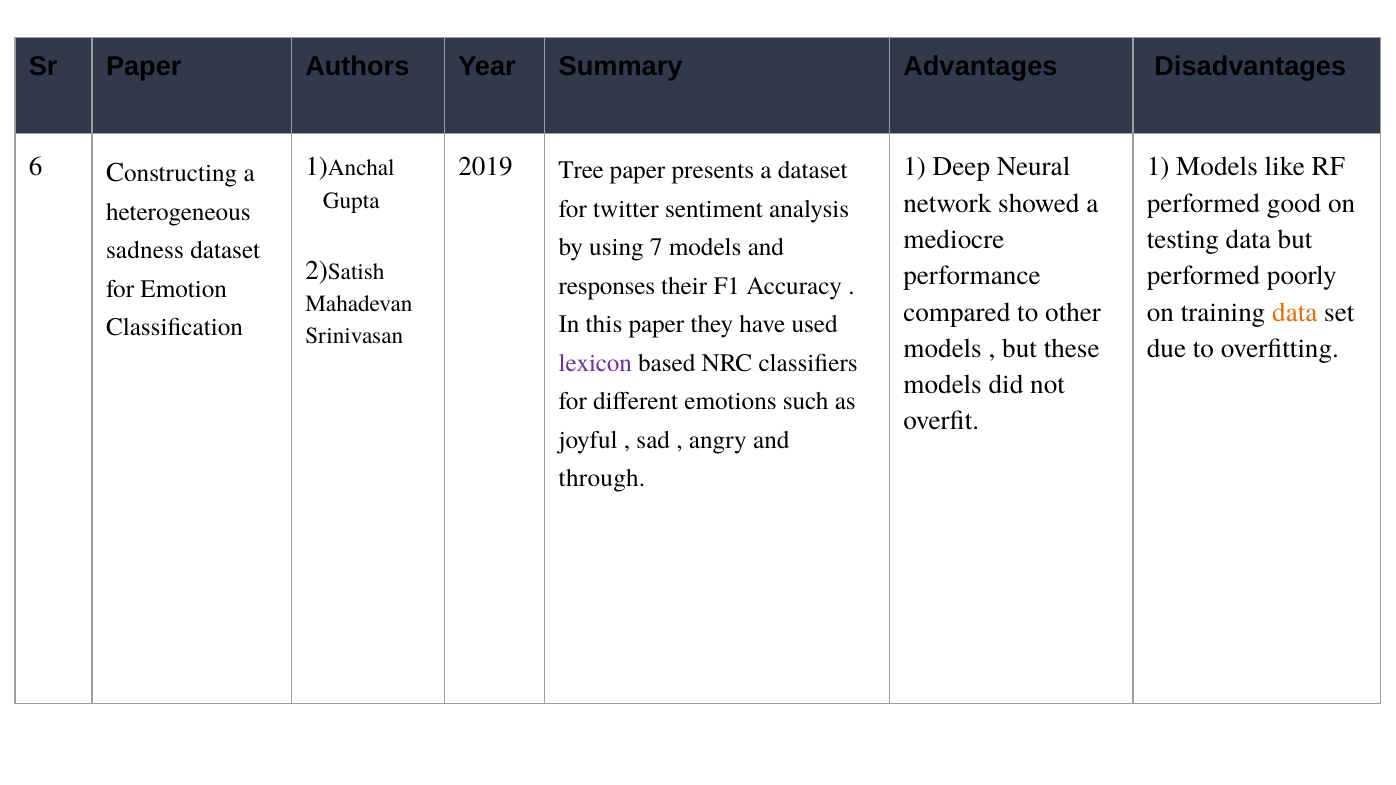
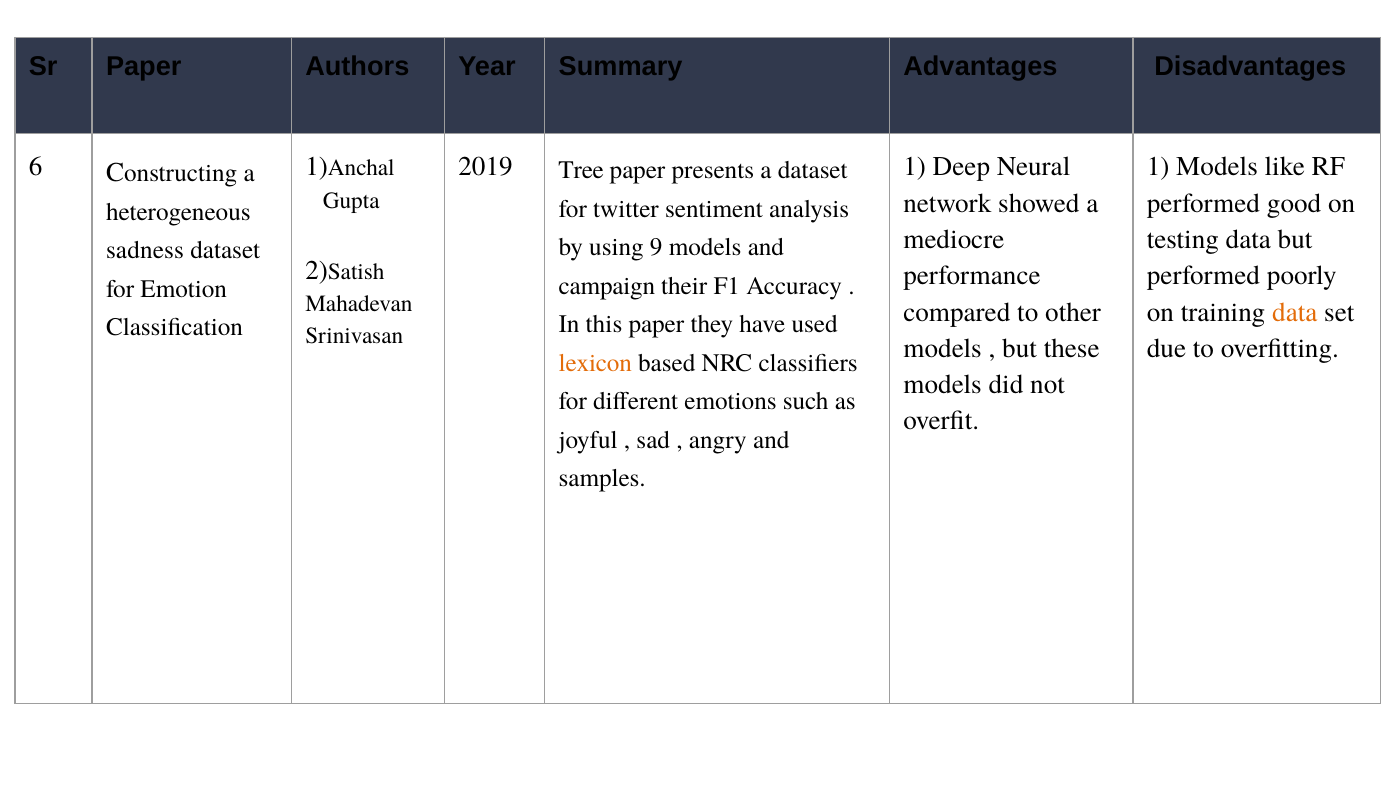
7: 7 -> 9
responses: responses -> campaign
lexicon colour: purple -> orange
through: through -> samples
